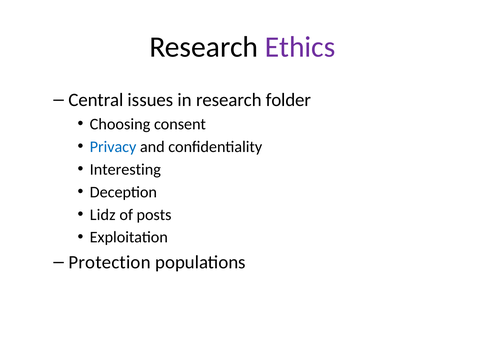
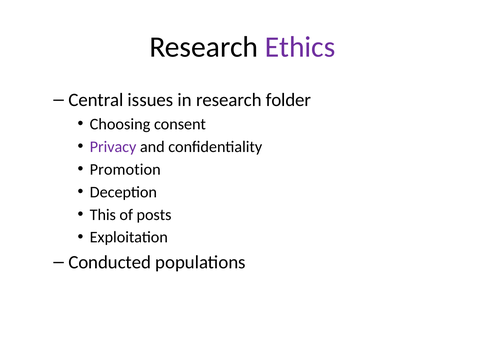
Privacy colour: blue -> purple
Interesting: Interesting -> Promotion
Lidz: Lidz -> This
Protection: Protection -> Conducted
